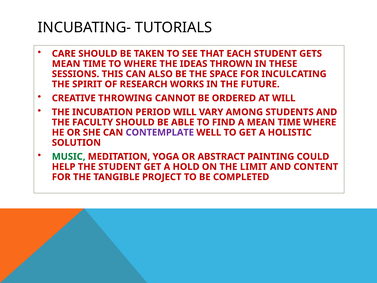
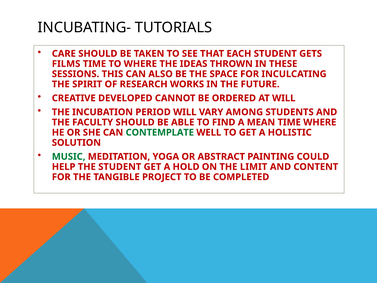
MEAN at (66, 64): MEAN -> FILMS
THROWING: THROWING -> DEVELOPED
CONTEMPLATE colour: purple -> green
